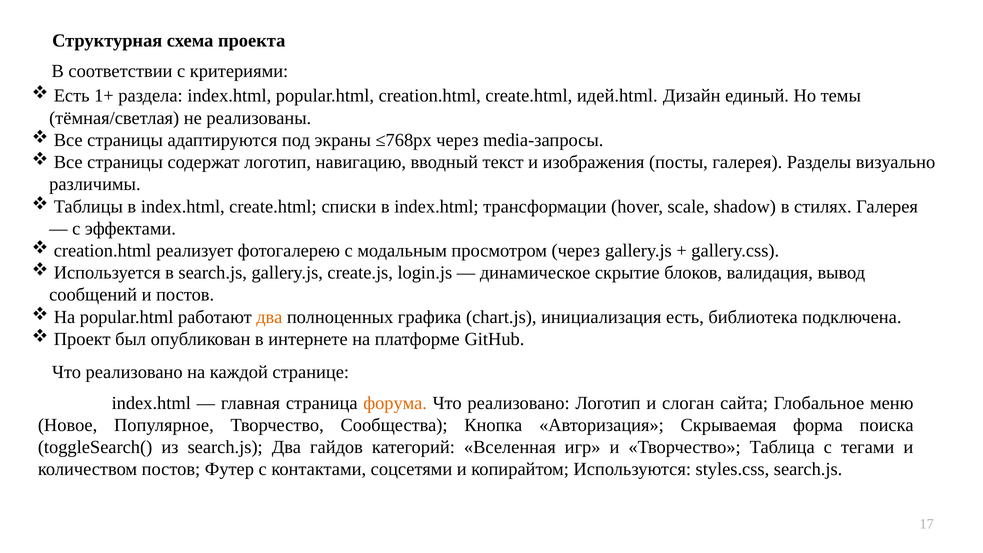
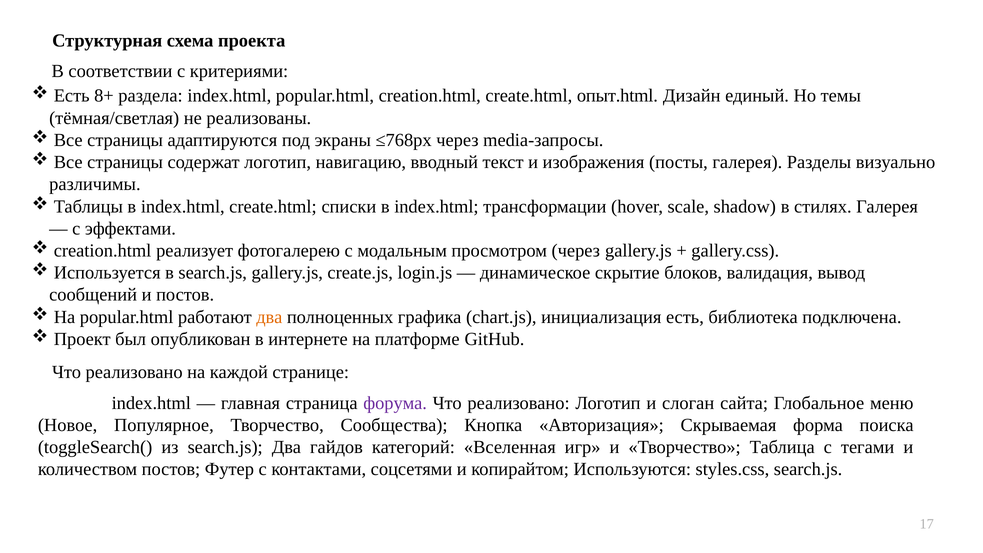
1+: 1+ -> 8+
идей.html: идей.html -> опыт.html
форума colour: orange -> purple
